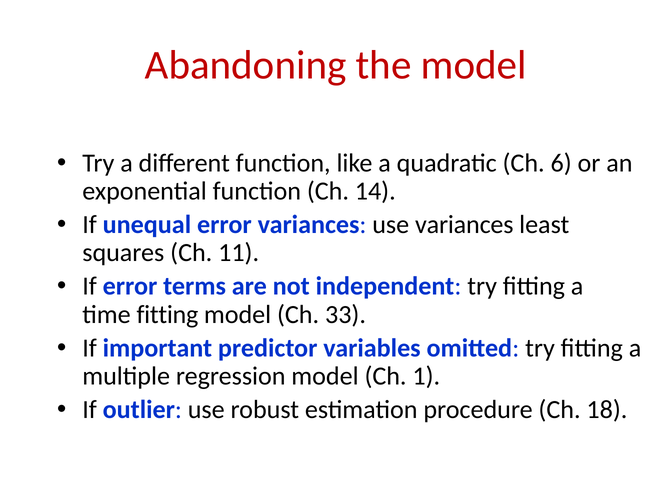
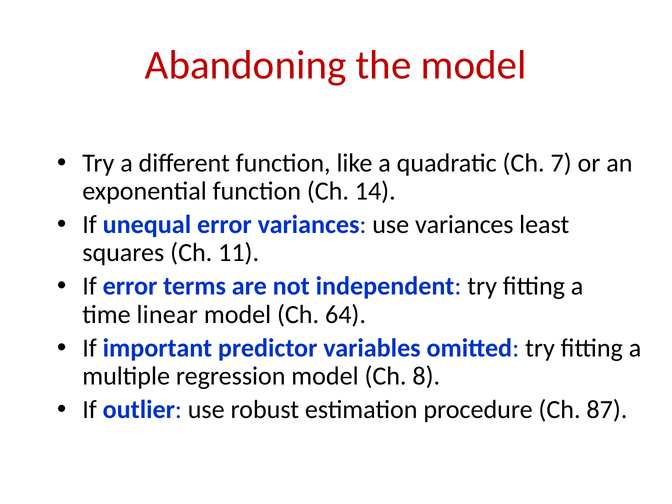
6: 6 -> 7
time fitting: fitting -> linear
33: 33 -> 64
1: 1 -> 8
18: 18 -> 87
